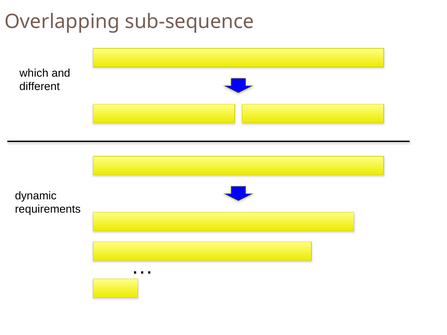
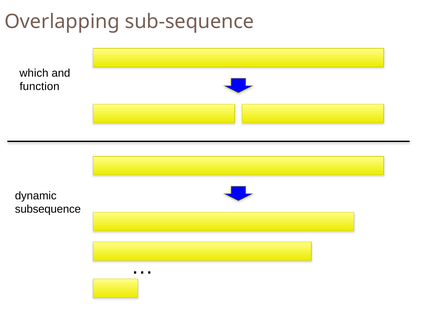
different: different -> function
requirements: requirements -> subsequence
